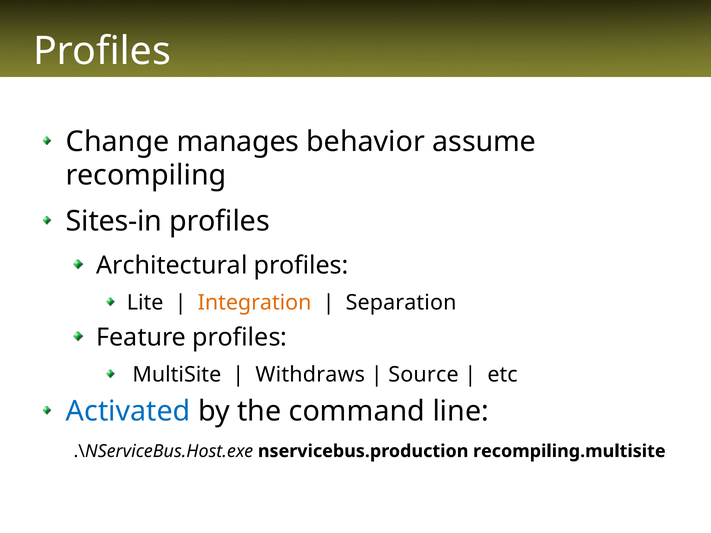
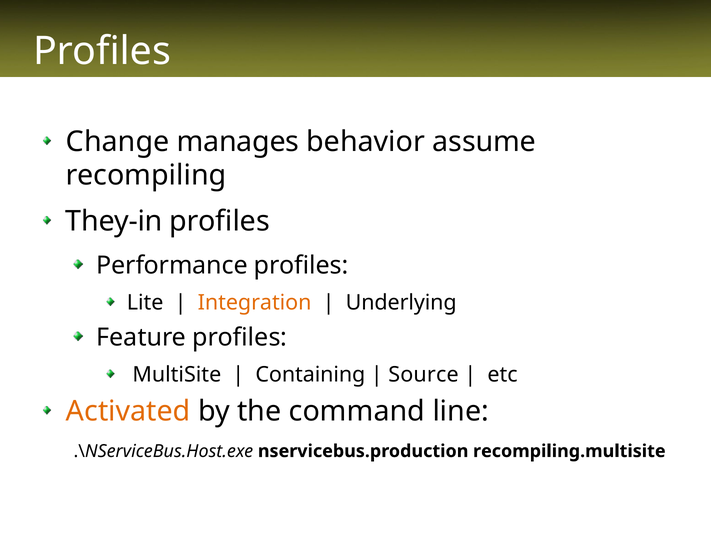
Sites-in: Sites-in -> They-in
Architectural: Architectural -> Performance
Separation: Separation -> Underlying
Withdraws: Withdraws -> Containing
Activated colour: blue -> orange
